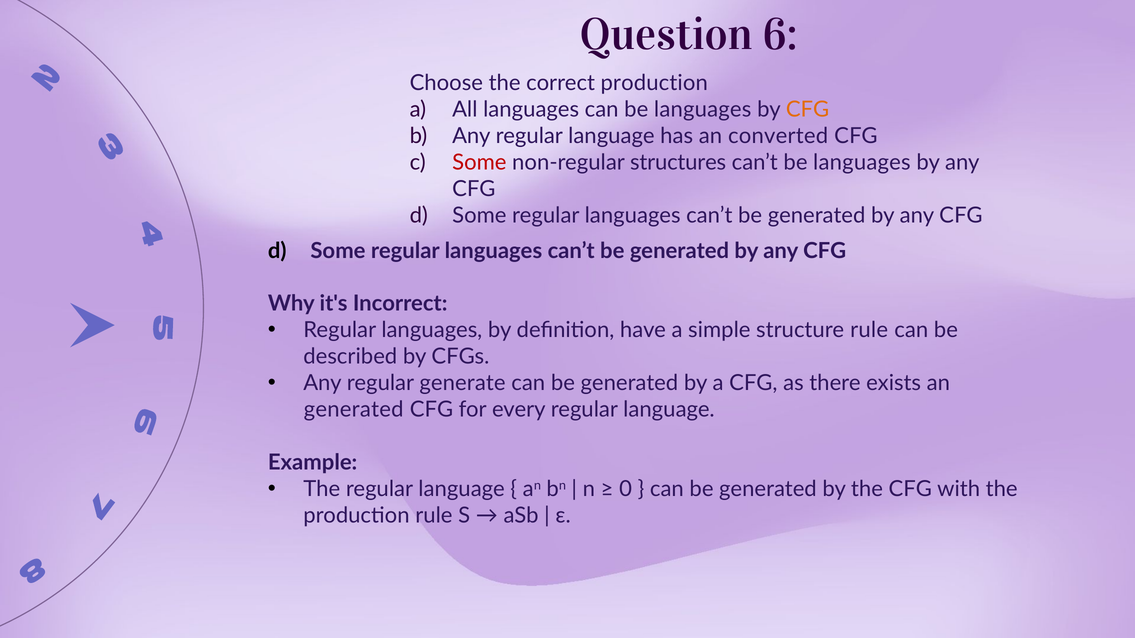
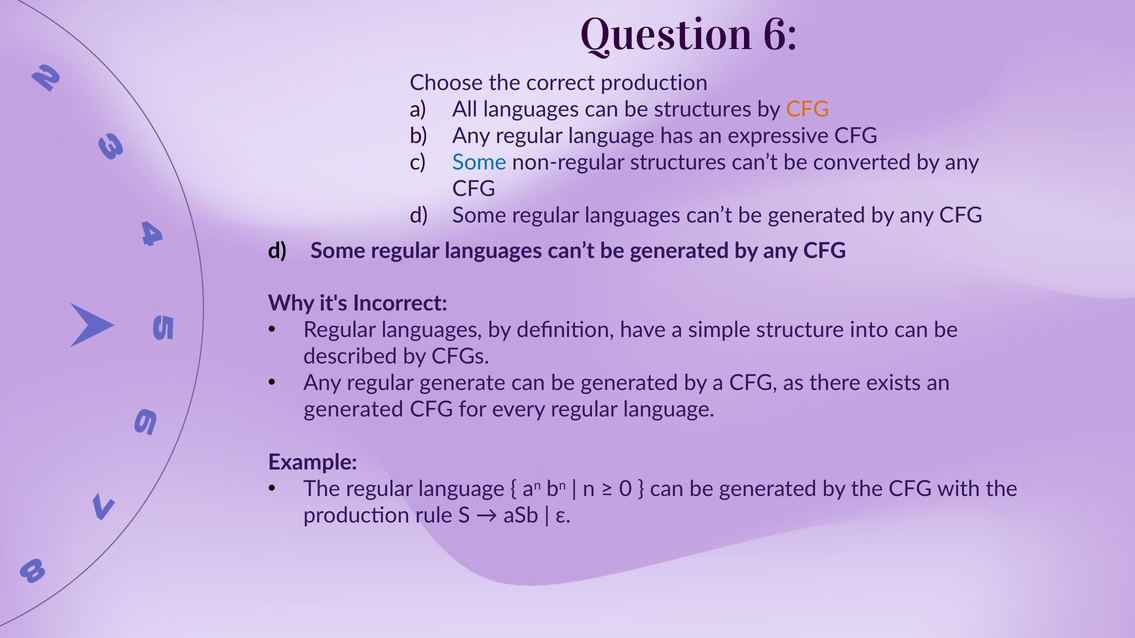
can be languages: languages -> structures
converted: converted -> expressive
Some at (479, 163) colour: red -> blue
can’t be languages: languages -> converted
structure rule: rule -> into
